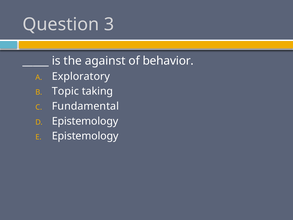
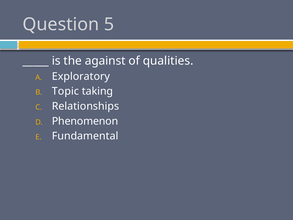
3: 3 -> 5
behavior: behavior -> qualities
Fundamental: Fundamental -> Relationships
Epistemology at (85, 121): Epistemology -> Phenomenon
Epistemology at (85, 136): Epistemology -> Fundamental
